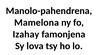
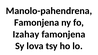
Mamelona at (37, 23): Mamelona -> Famonjena
